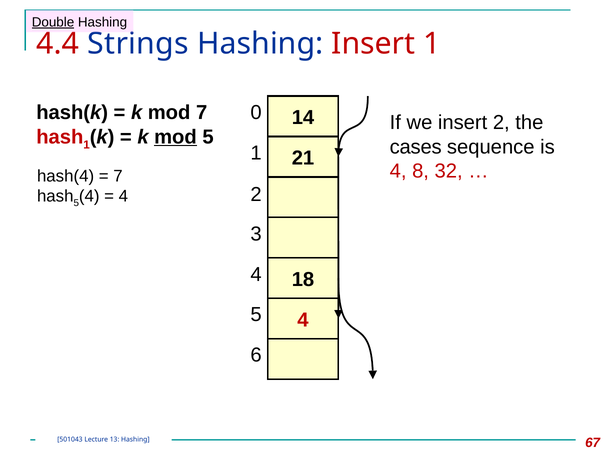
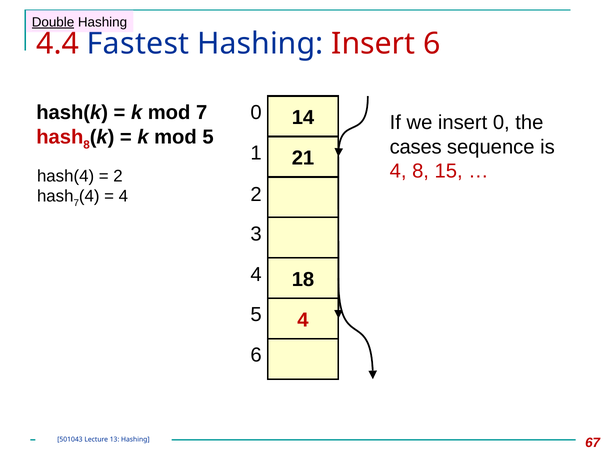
Strings: Strings -> Fastest
Insert 1: 1 -> 6
insert 2: 2 -> 0
1 at (87, 145): 1 -> 8
mod at (175, 137) underline: present -> none
32: 32 -> 15
7 at (118, 176): 7 -> 2
5 at (76, 203): 5 -> 7
